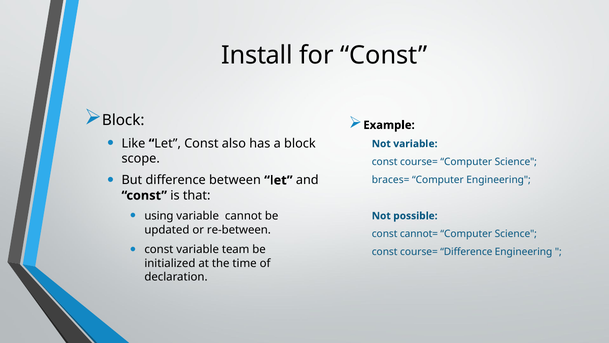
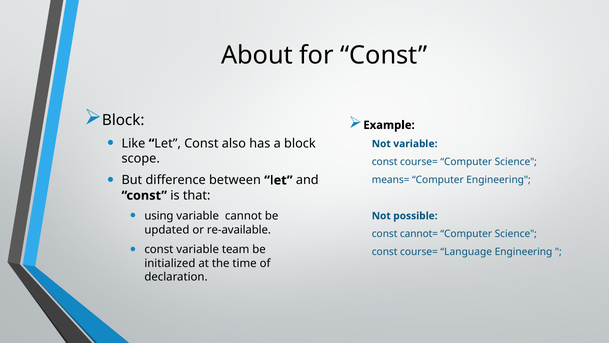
Install: Install -> About
braces=: braces= -> means=
re-between: re-between -> re-available
course= Difference: Difference -> Language
